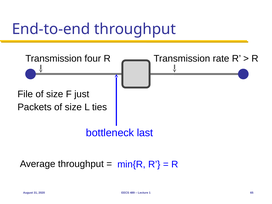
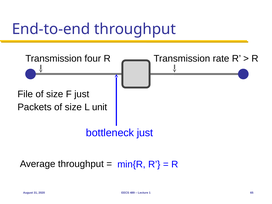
ties: ties -> unit
bottleneck last: last -> just
